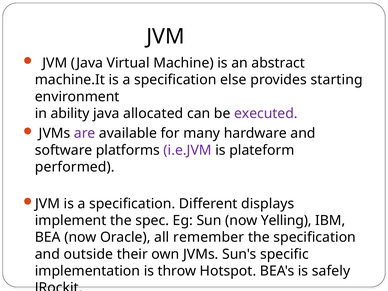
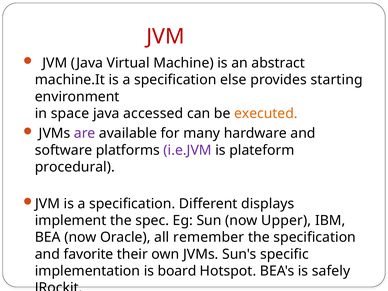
JVM at (166, 36) colour: black -> red
ability: ability -> space
allocated: allocated -> accessed
executed colour: purple -> orange
performed: performed -> procedural
Yelling: Yelling -> Upper
outside: outside -> favorite
throw: throw -> board
